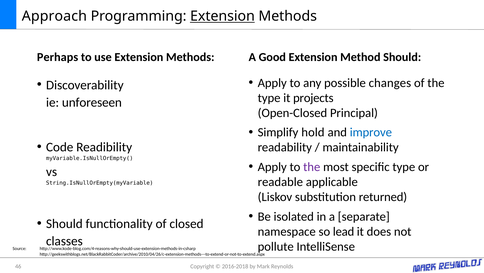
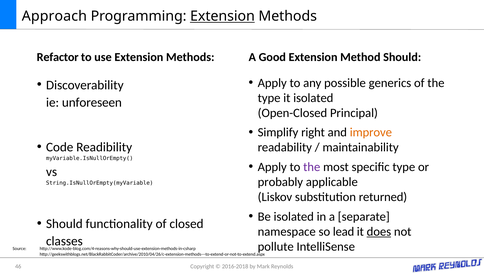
Perhaps: Perhaps -> Refactor
changes: changes -> generics
it projects: projects -> isolated
hold: hold -> right
improve colour: blue -> orange
readable: readable -> probably
does underline: none -> present
